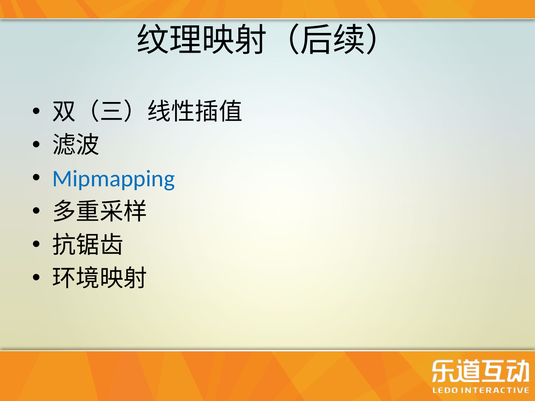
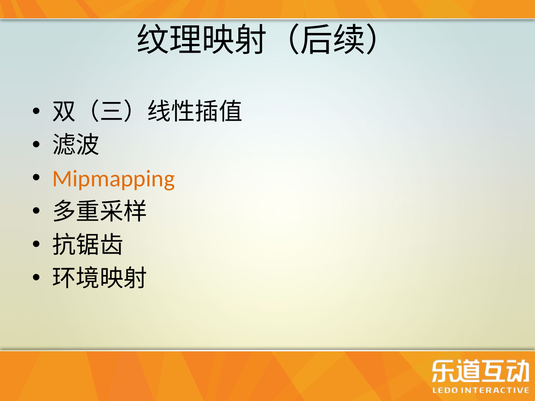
Mipmapping colour: blue -> orange
